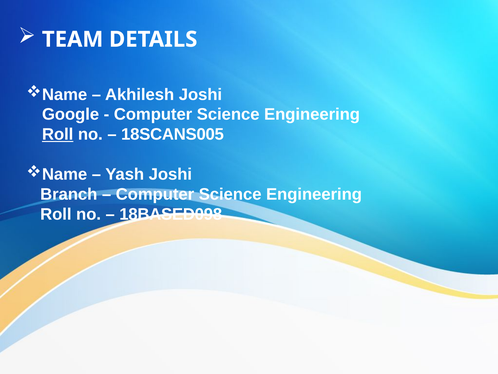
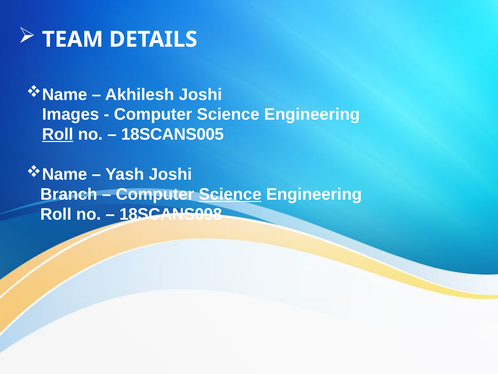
Google: Google -> Images
Science at (230, 194) underline: none -> present
18BASED098: 18BASED098 -> 18SCANS098
